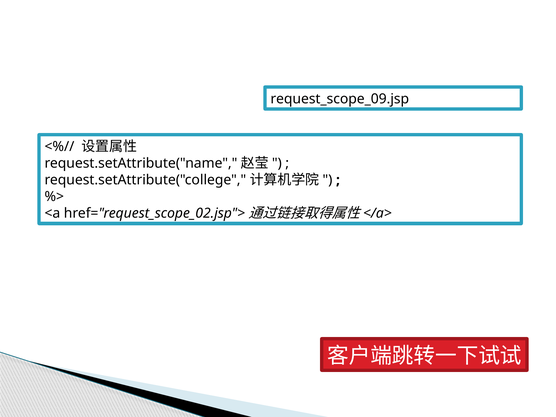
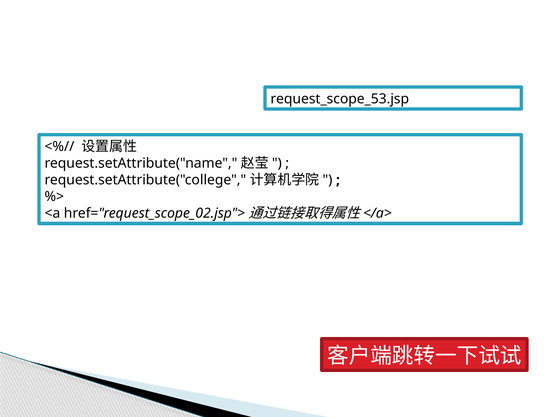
request_scope_09.jsp: request_scope_09.jsp -> request_scope_53.jsp
